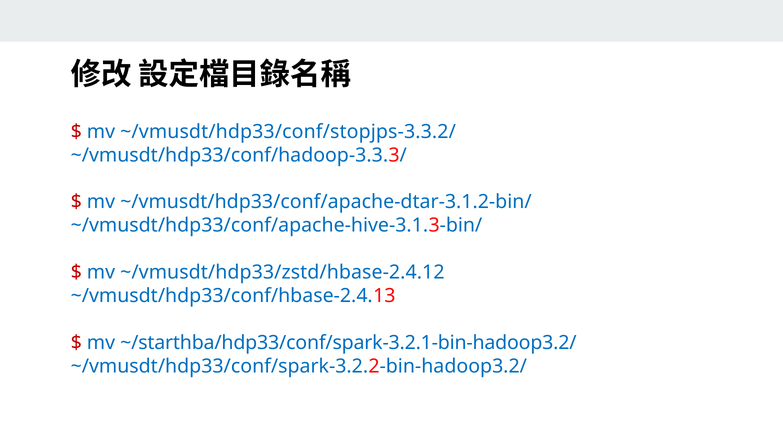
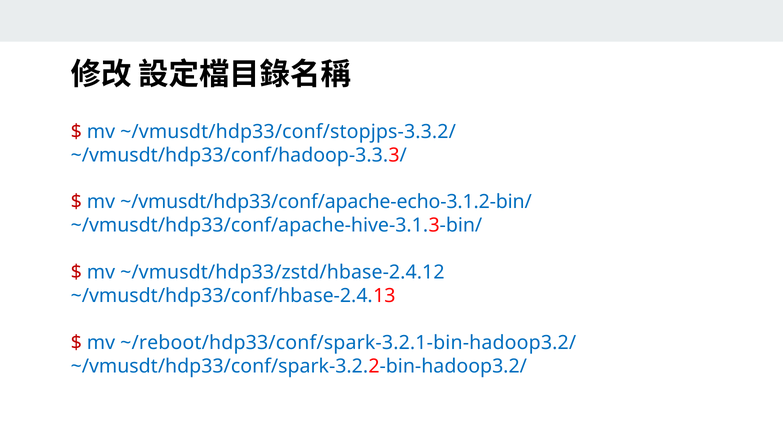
~/vmusdt/hdp33/conf/apache-dtar-3.1.2-bin/: ~/vmusdt/hdp33/conf/apache-dtar-3.1.2-bin/ -> ~/vmusdt/hdp33/conf/apache-echo-3.1.2-bin/
~/starthba/hdp33/conf/spark-3.2.1-bin-hadoop3.2/: ~/starthba/hdp33/conf/spark-3.2.1-bin-hadoop3.2/ -> ~/reboot/hdp33/conf/spark-3.2.1-bin-hadoop3.2/
